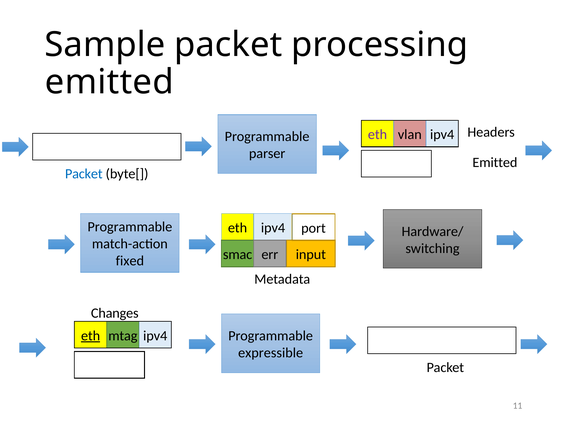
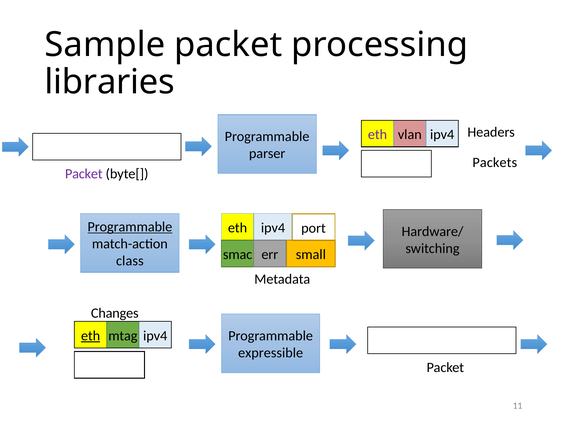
emitted at (109, 82): emitted -> libraries
Emitted at (495, 163): Emitted -> Packets
Packet at (84, 174) colour: blue -> purple
Programmable at (130, 227) underline: none -> present
input: input -> small
fixed: fixed -> class
